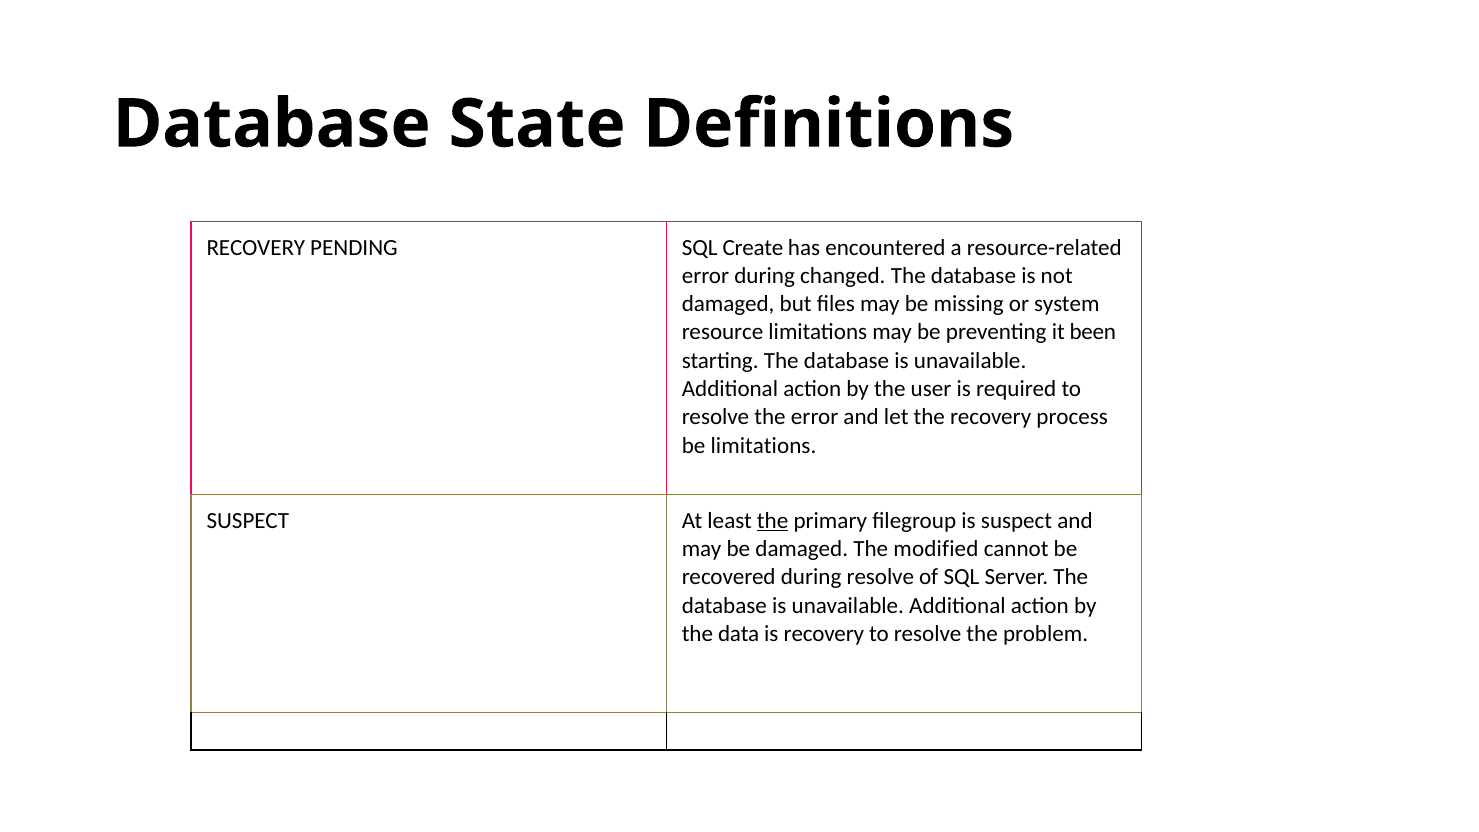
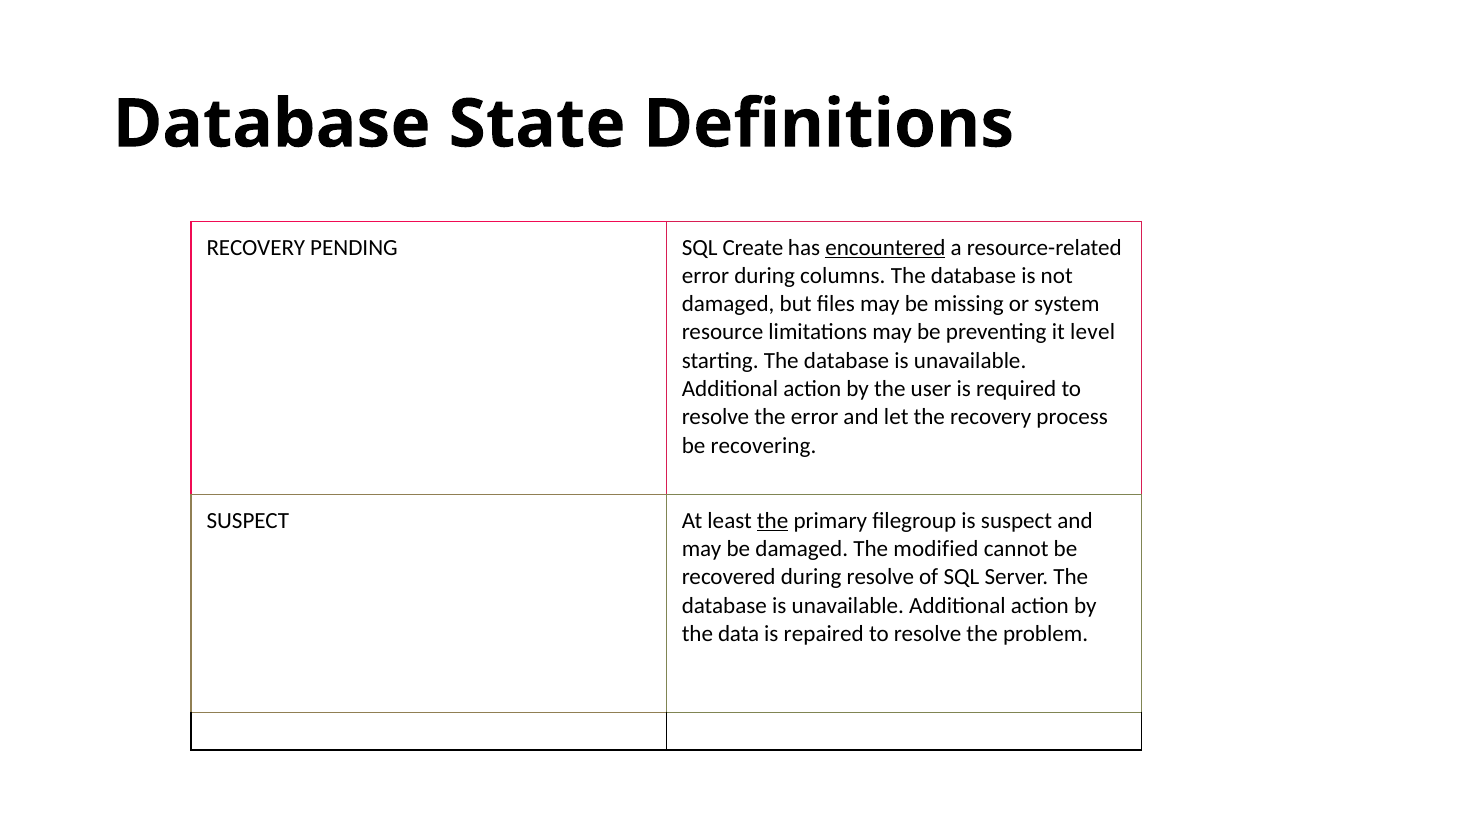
encountered underline: none -> present
changed: changed -> columns
been: been -> level
be limitations: limitations -> recovering
is recovery: recovery -> repaired
